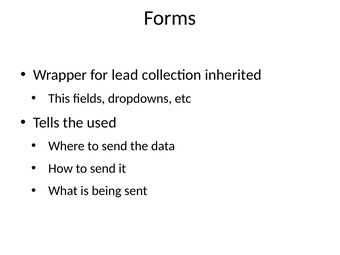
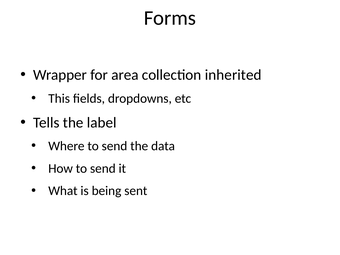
lead: lead -> area
used: used -> label
